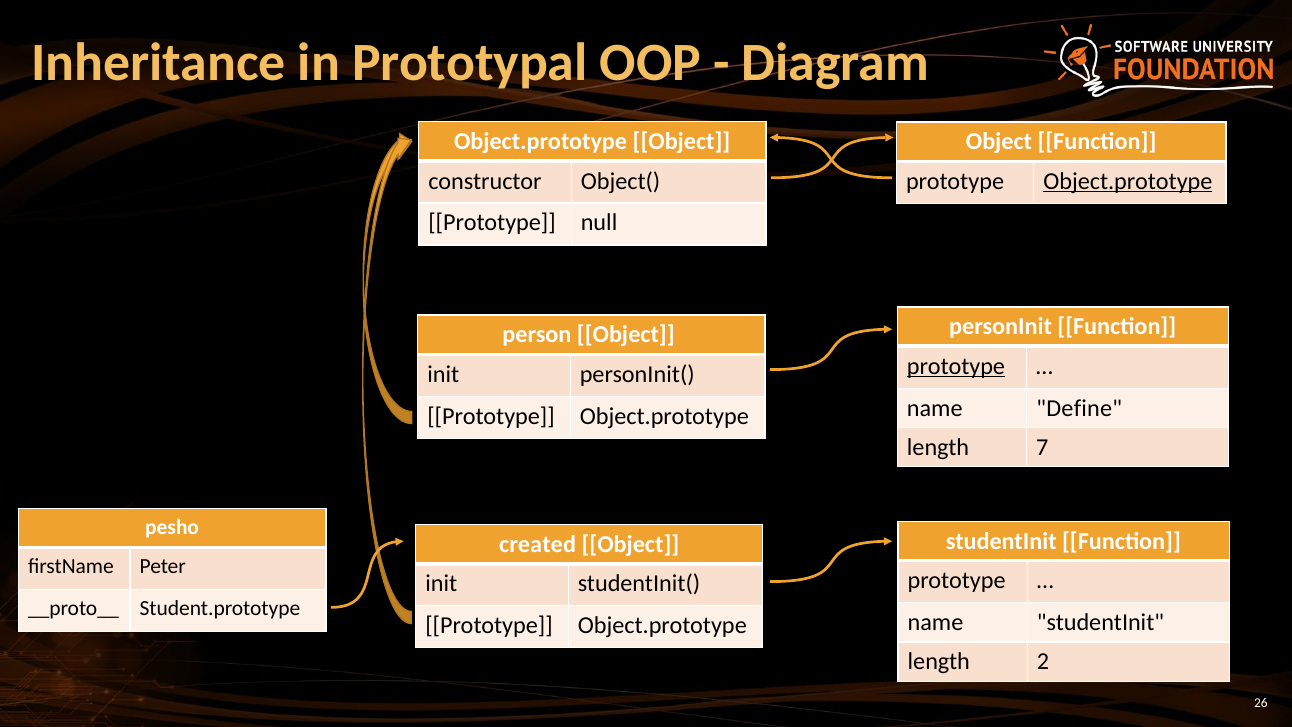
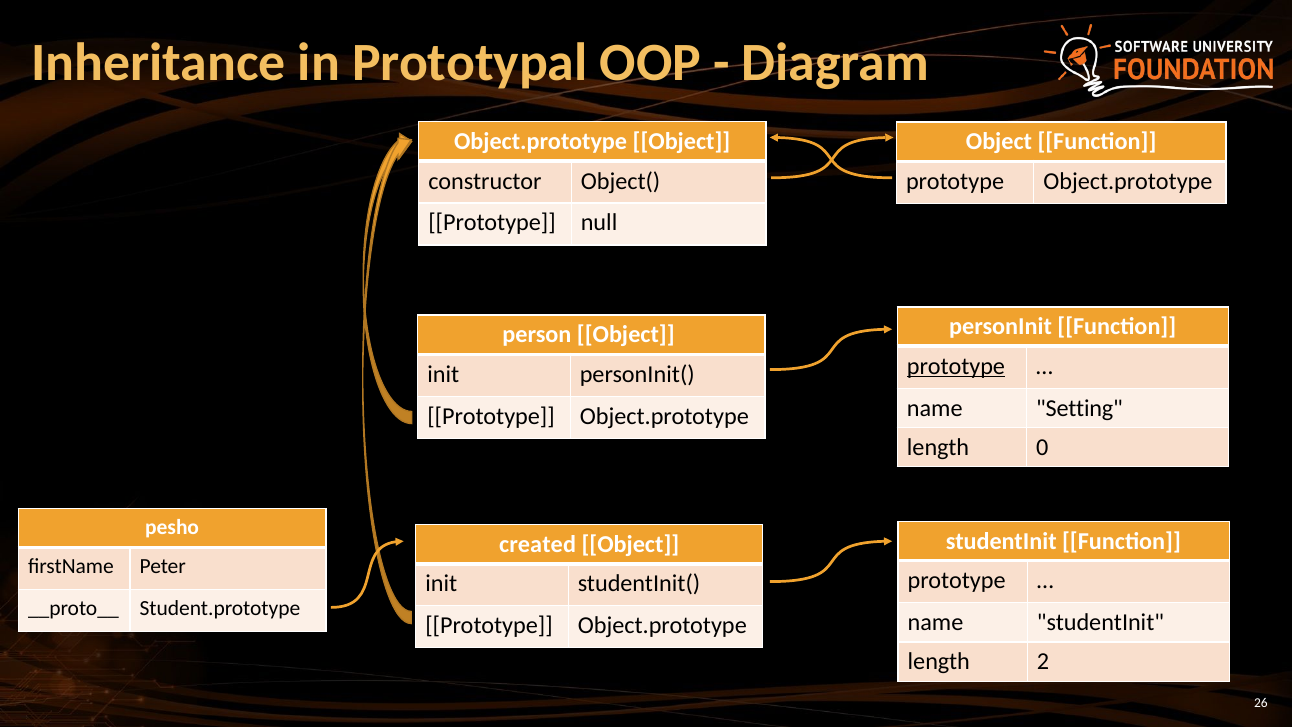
Object.prototype at (1128, 181) underline: present -> none
Define: Define -> Setting
7: 7 -> 0
